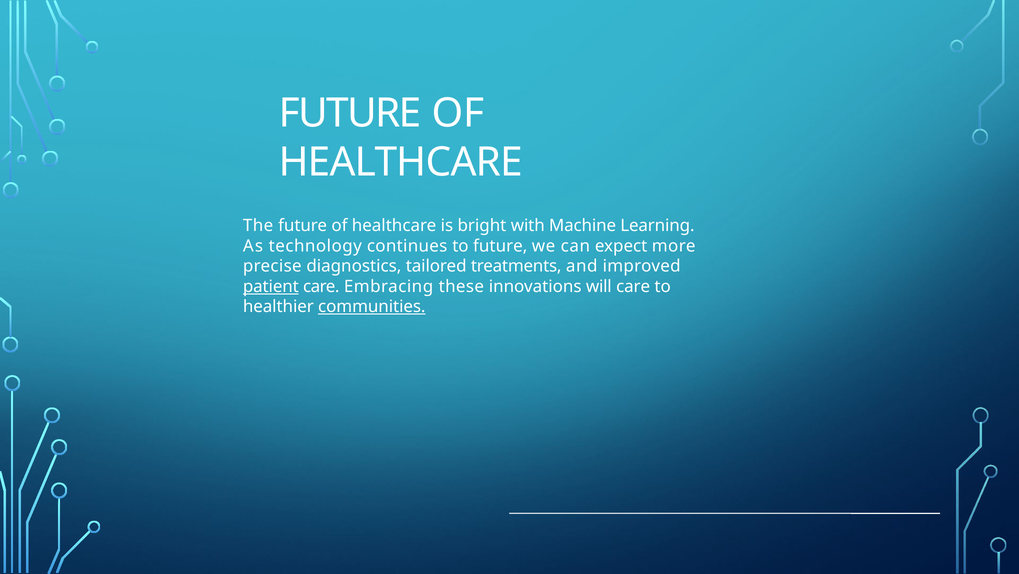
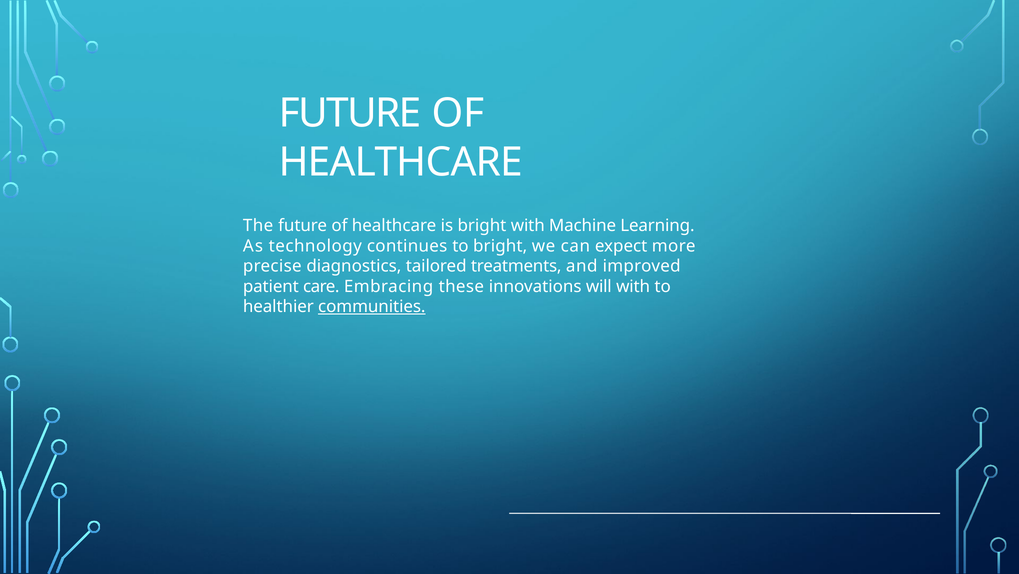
to future: future -> bright
patient underline: present -> none
will care: care -> with
